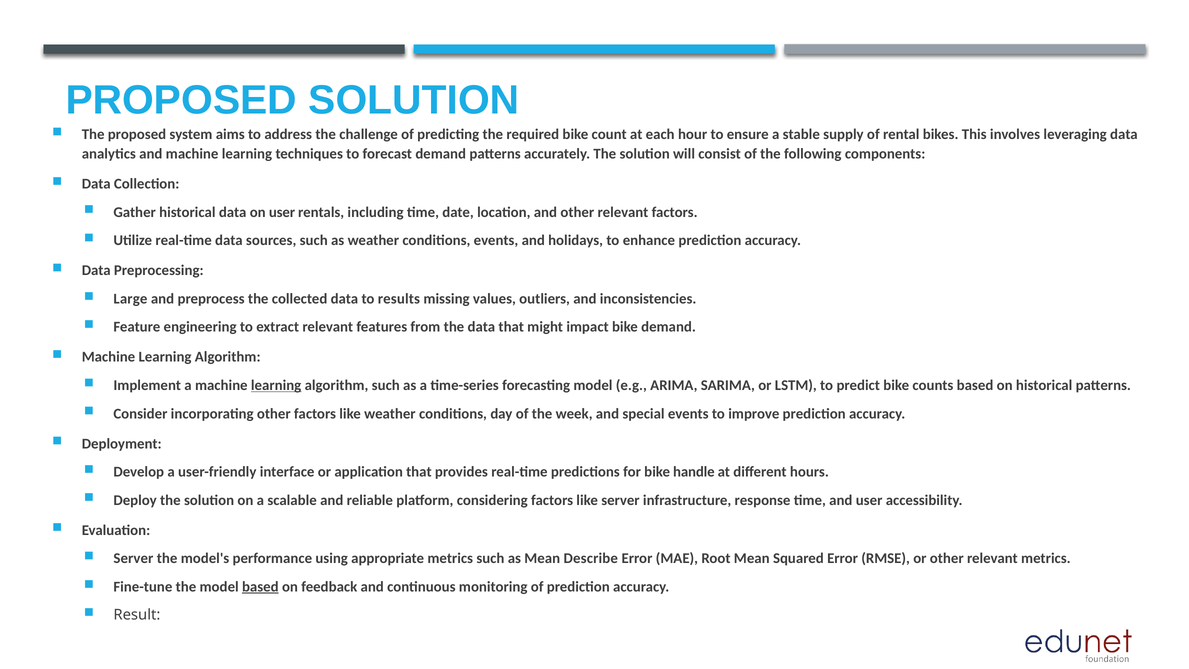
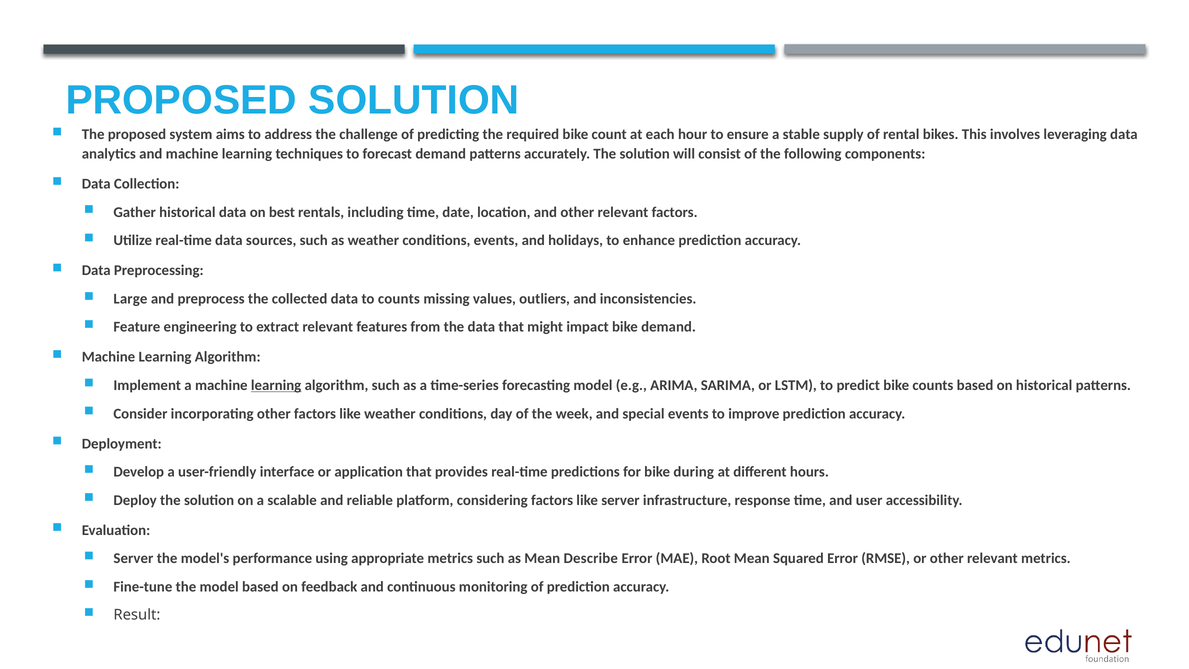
on user: user -> best
to results: results -> counts
handle: handle -> during
based at (260, 587) underline: present -> none
